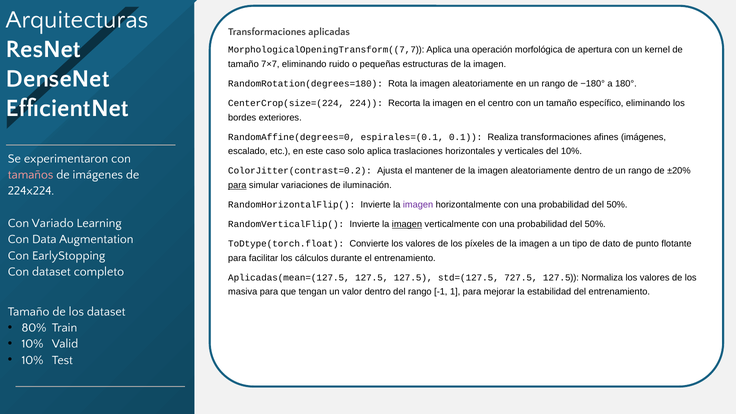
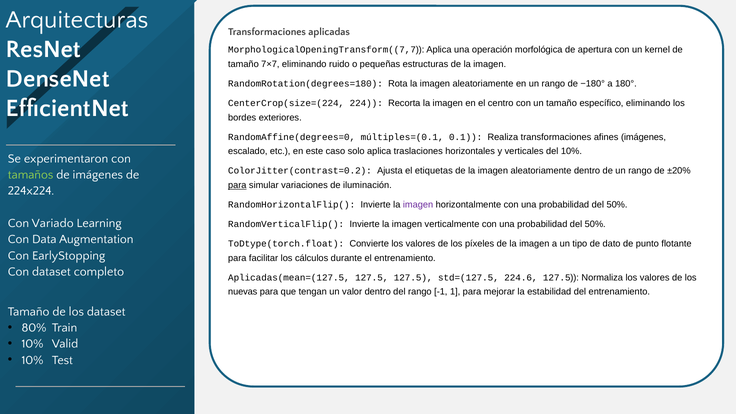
espirales=(0.1: espirales=(0.1 -> múltiples=(0.1
mantener: mantener -> etiquetas
tamaños colour: pink -> light green
imagen at (407, 224) underline: present -> none
727.5: 727.5 -> 224.6
masiva: masiva -> nuevas
